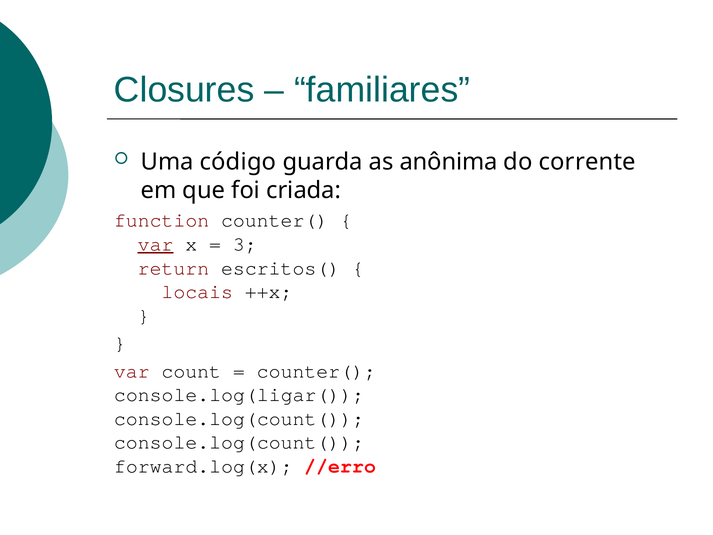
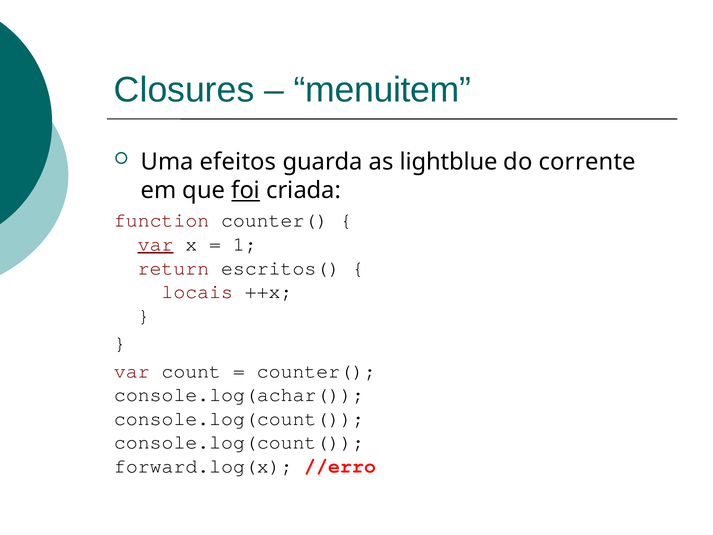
familiares: familiares -> menuitem
código: código -> efeitos
anônima: anônima -> lightblue
foi underline: none -> present
3: 3 -> 1
console.log(ligar(: console.log(ligar( -> console.log(achar(
